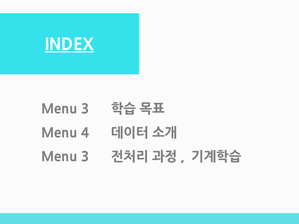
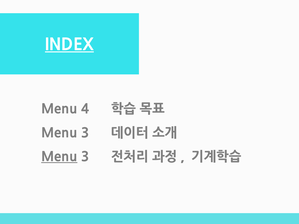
3 at (85, 109): 3 -> 4
4 at (85, 133): 4 -> 3
Menu at (59, 157) underline: none -> present
